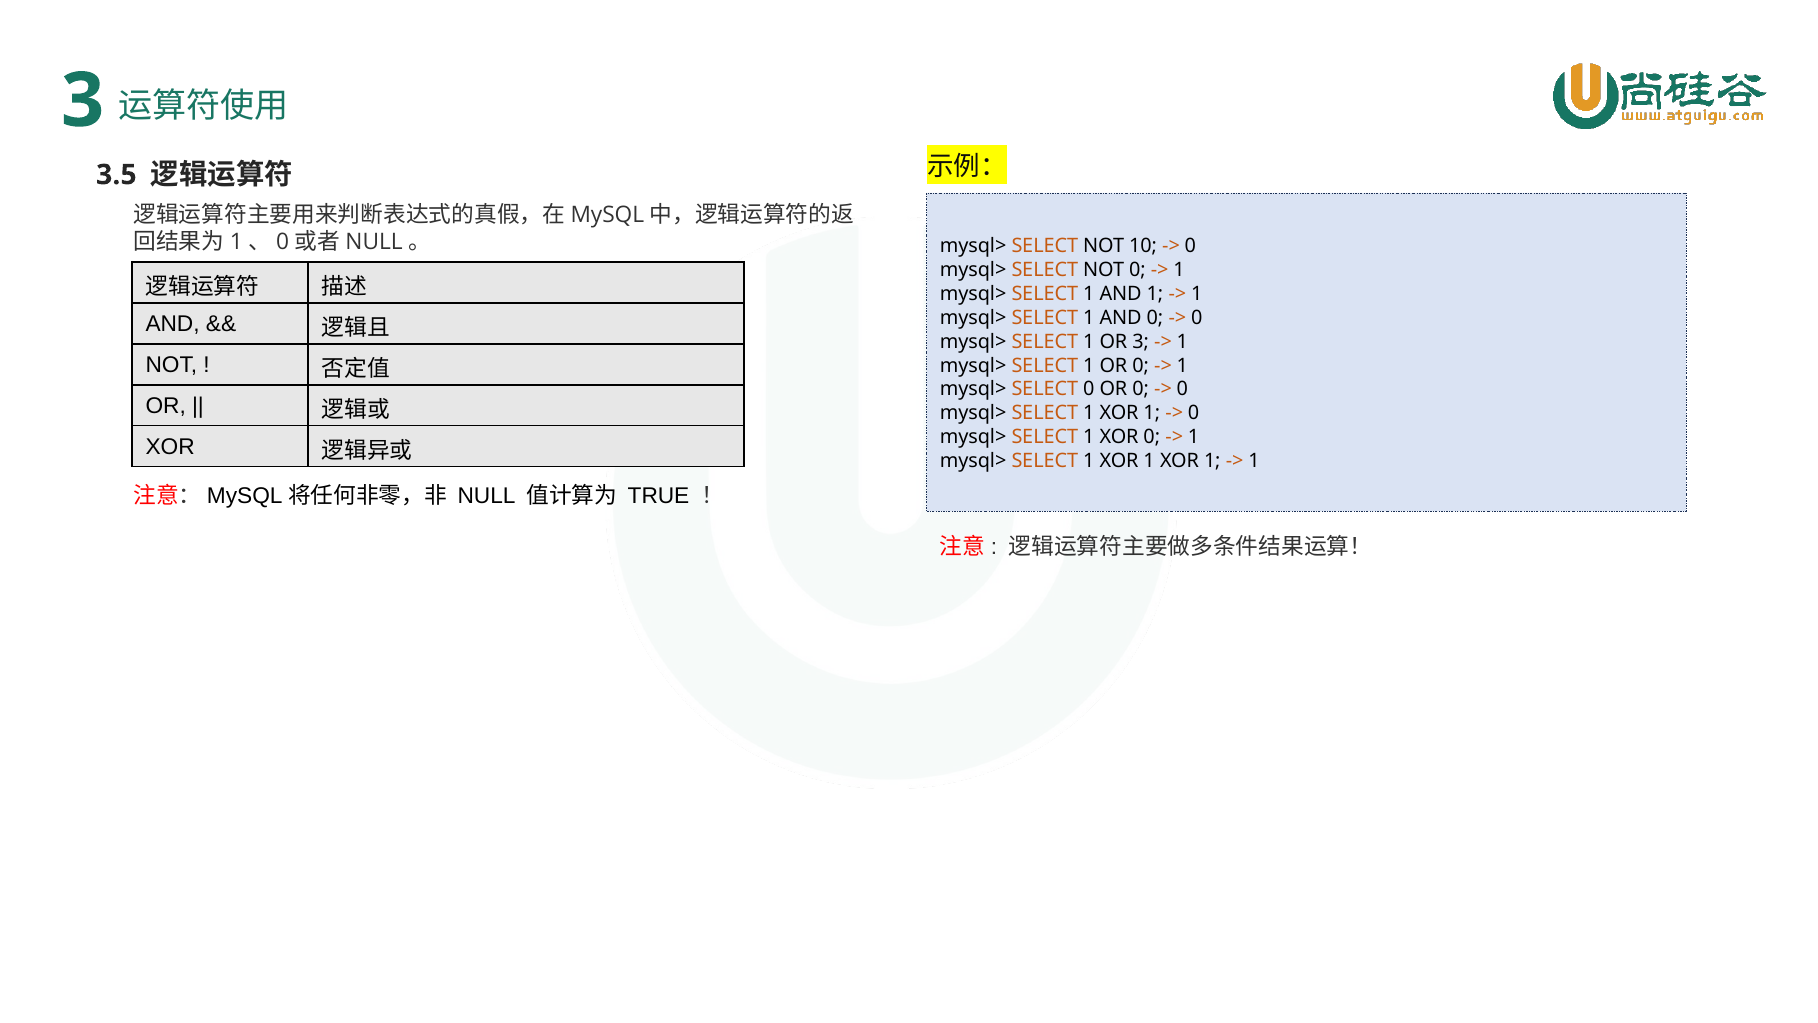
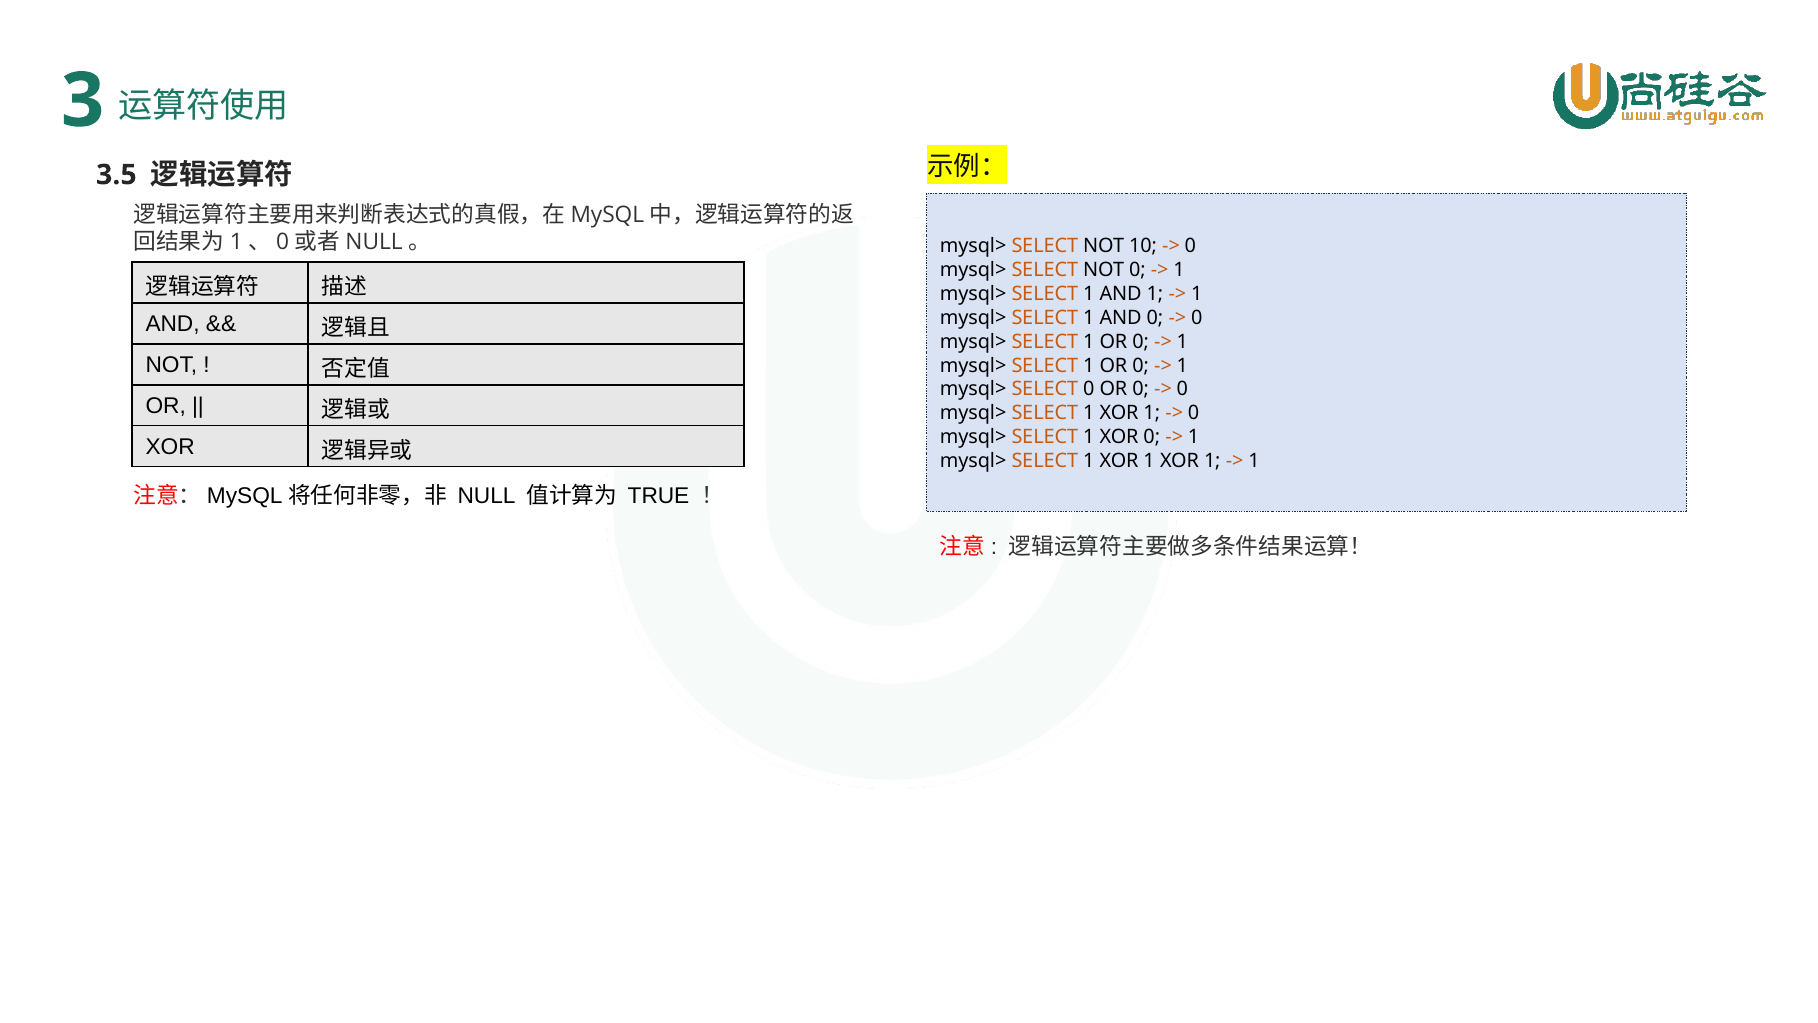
3 at (1141, 342): 3 -> 0
